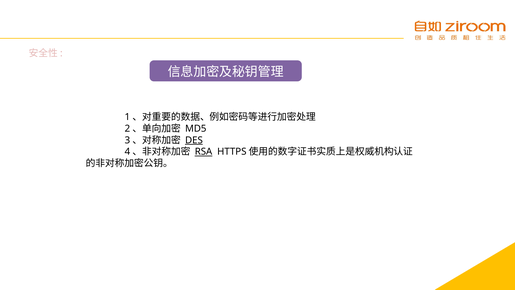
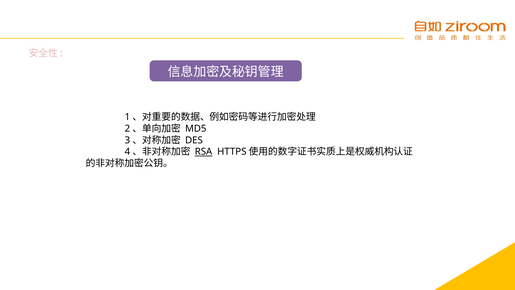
DES underline: present -> none
